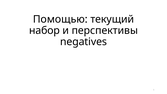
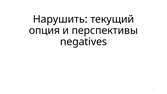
Помощью: Помощью -> Нарушить
набор: набор -> опция
